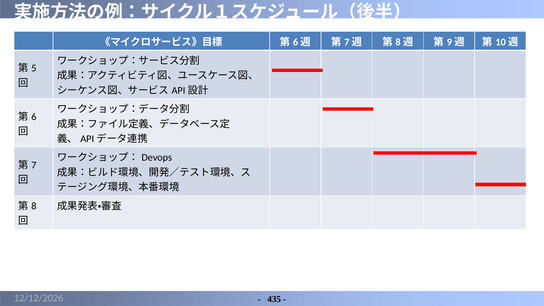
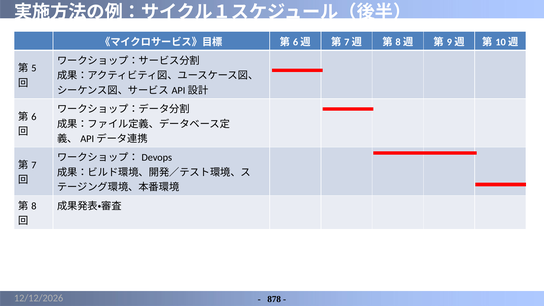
435: 435 -> 878
